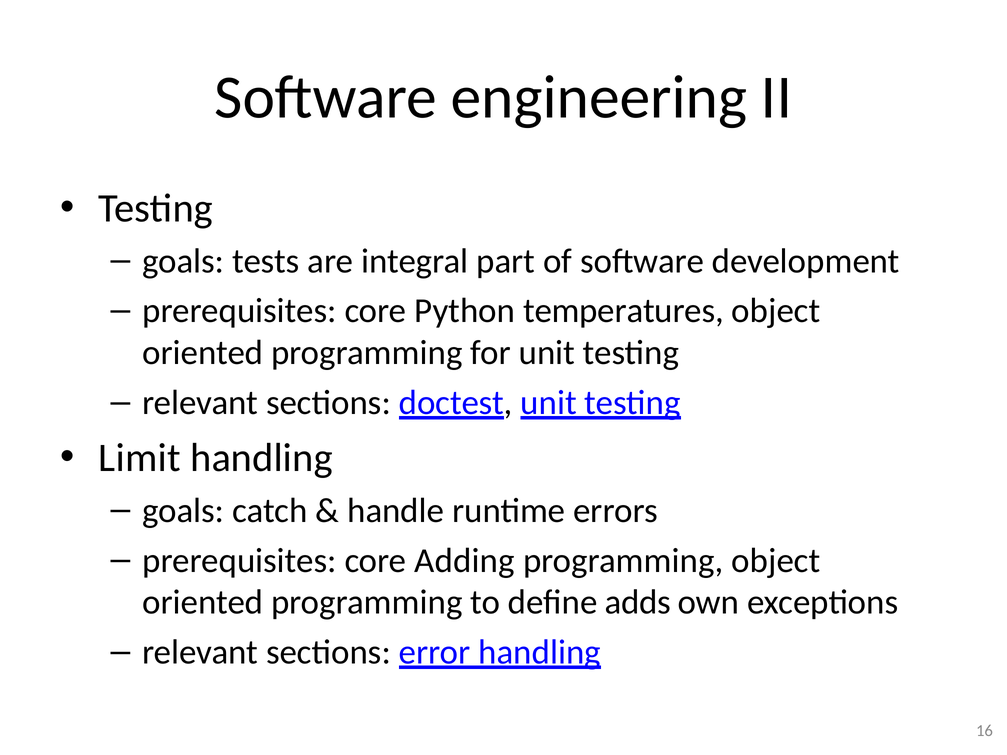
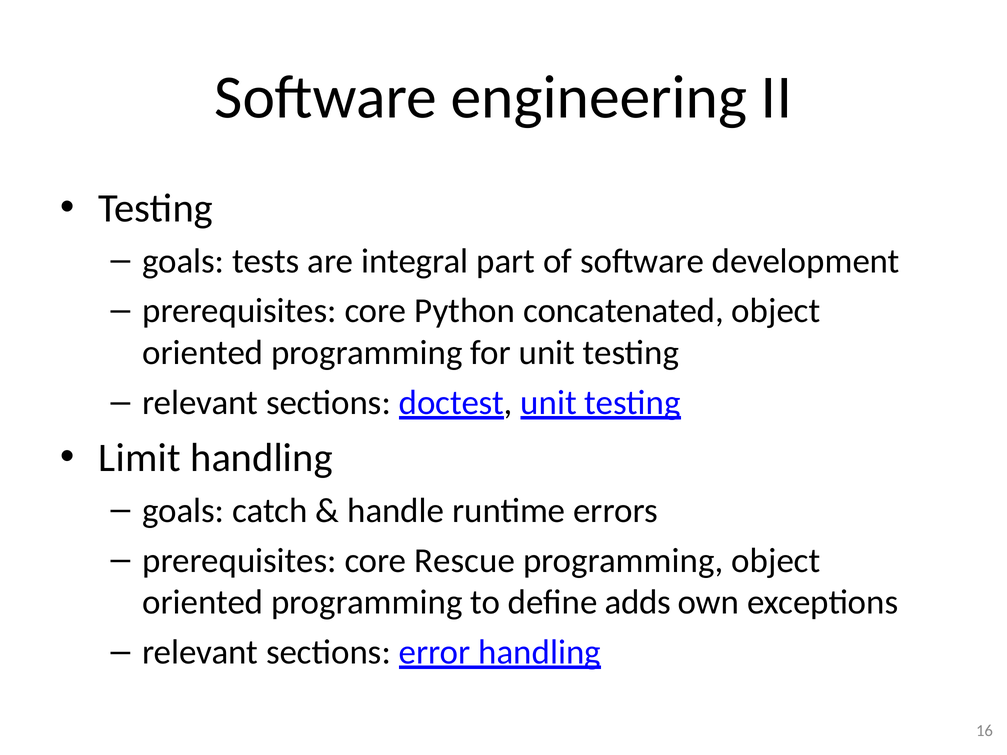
temperatures: temperatures -> concatenated
Adding: Adding -> Rescue
